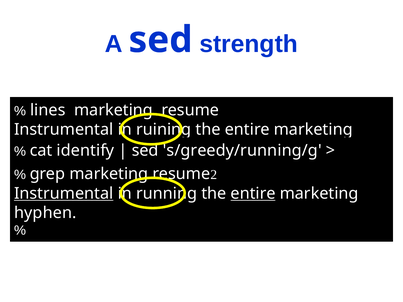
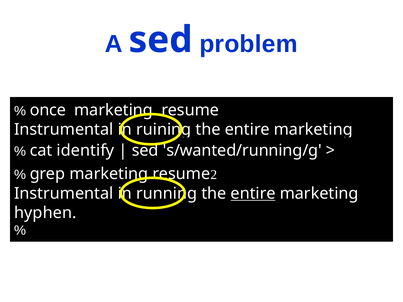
strength: strength -> problem
lines: lines -> once
s/greedy/running/g: s/greedy/running/g -> s/wanted/running/g
Instrumental at (64, 194) underline: present -> none
